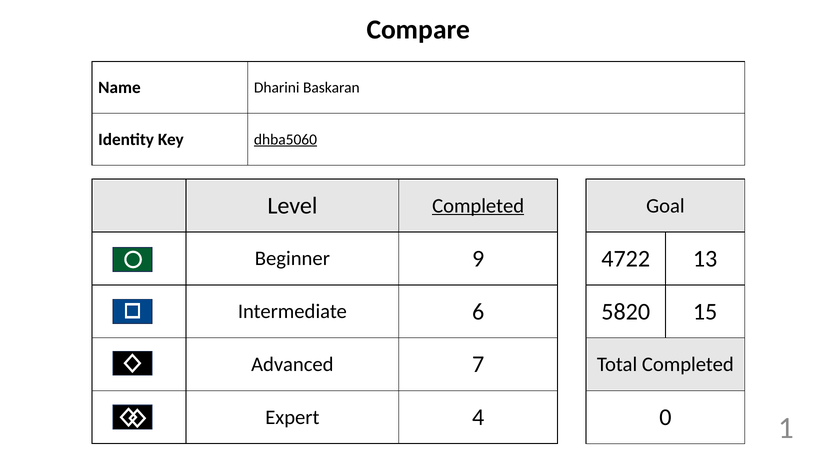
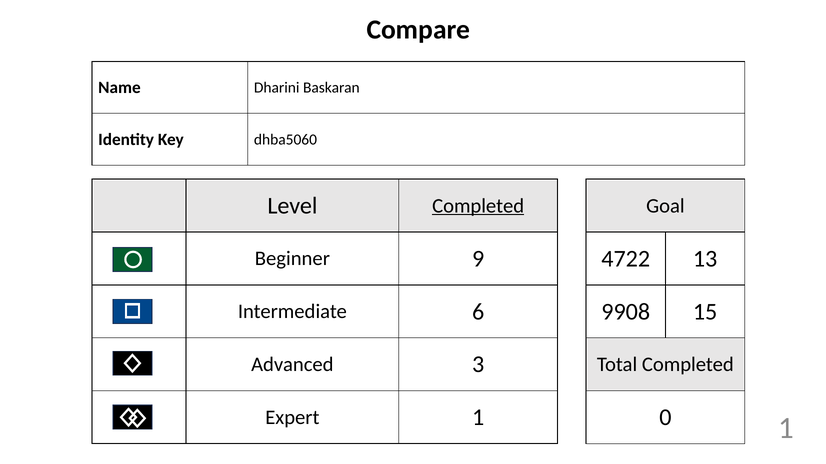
dhba5060 underline: present -> none
5820: 5820 -> 9908
7: 7 -> 3
Expert 4: 4 -> 1
